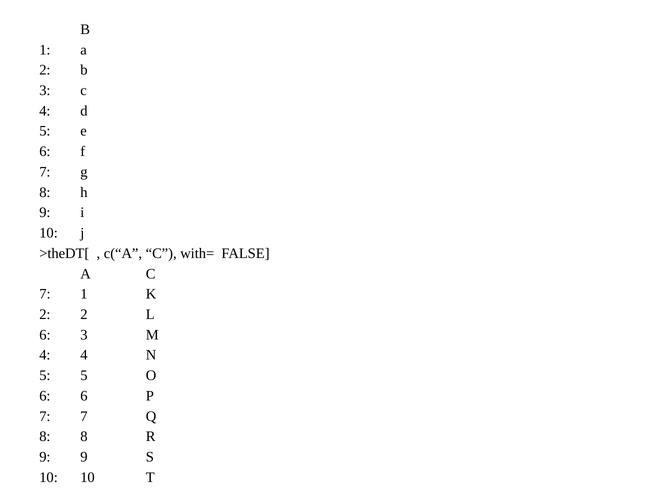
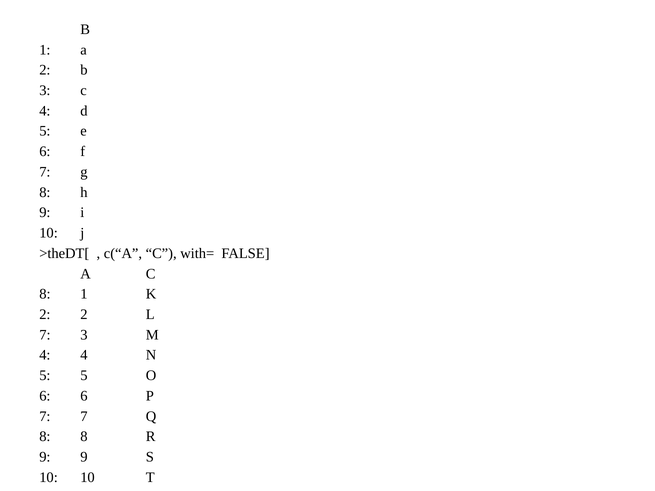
7 at (45, 294): 7 -> 8
6 at (45, 335): 6 -> 7
